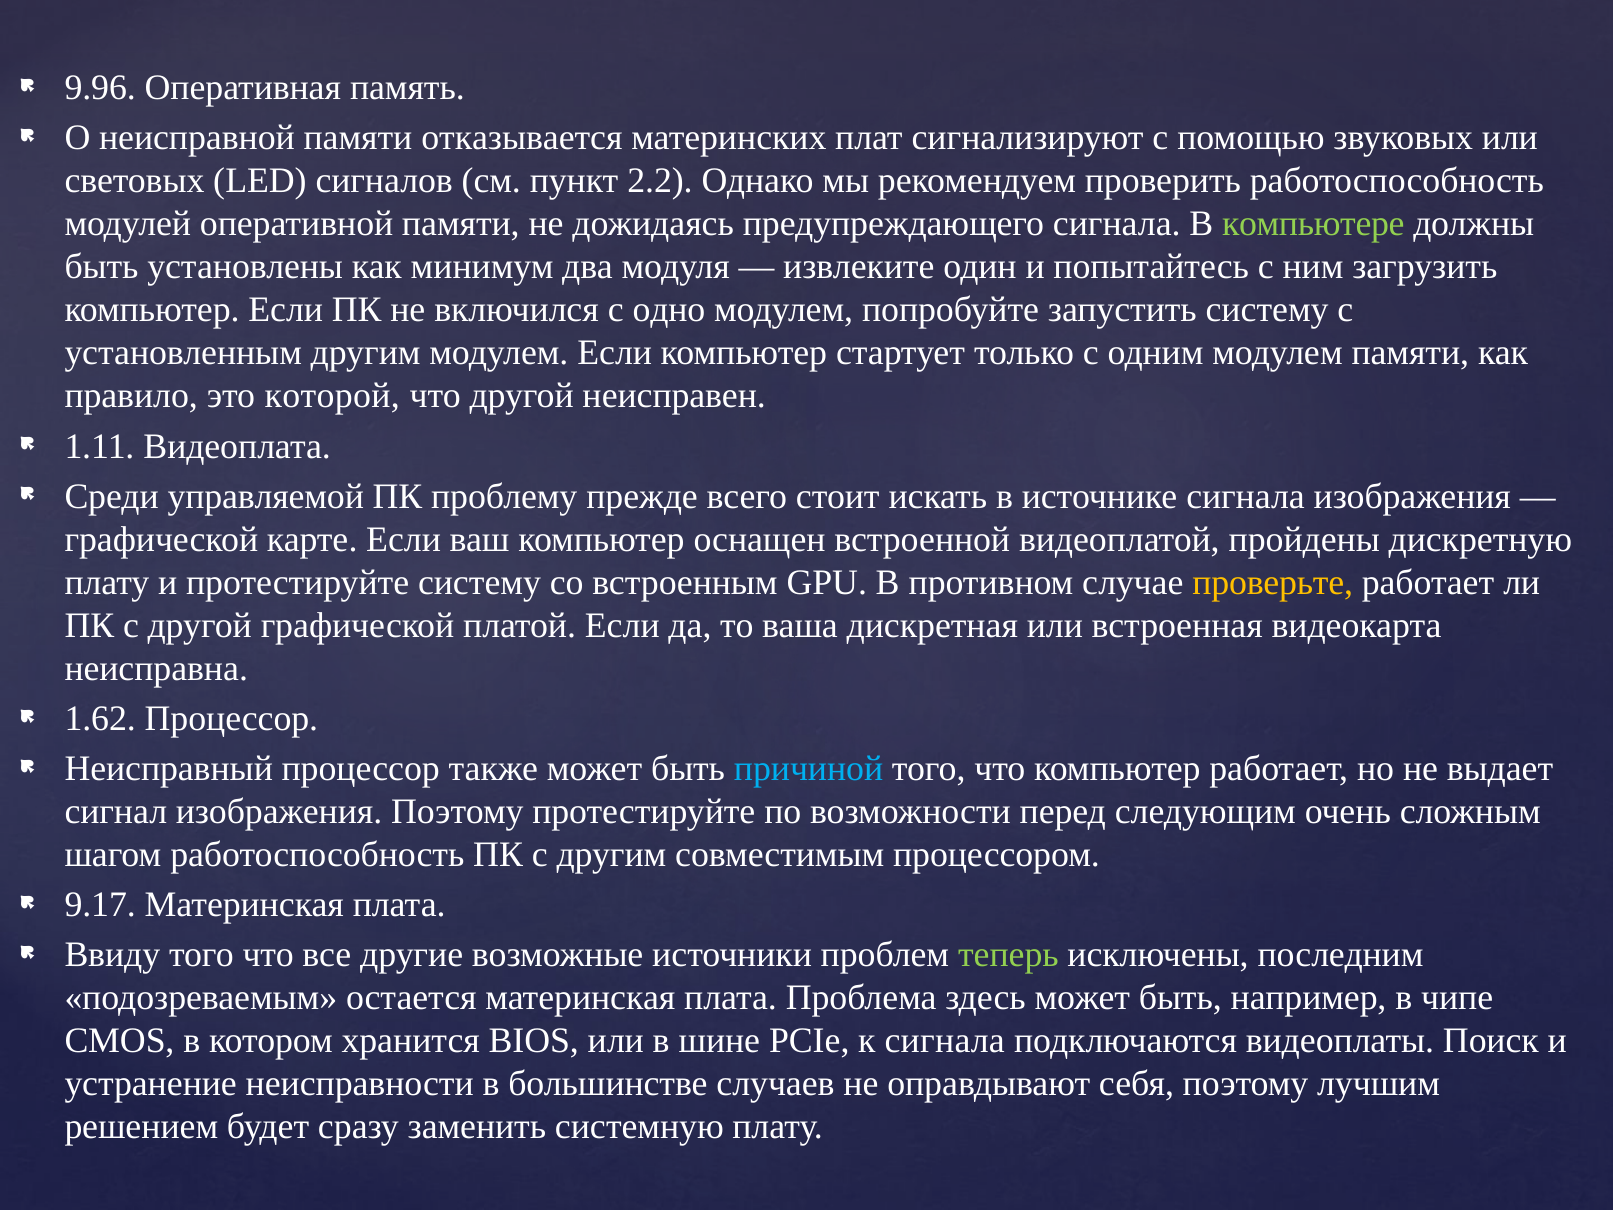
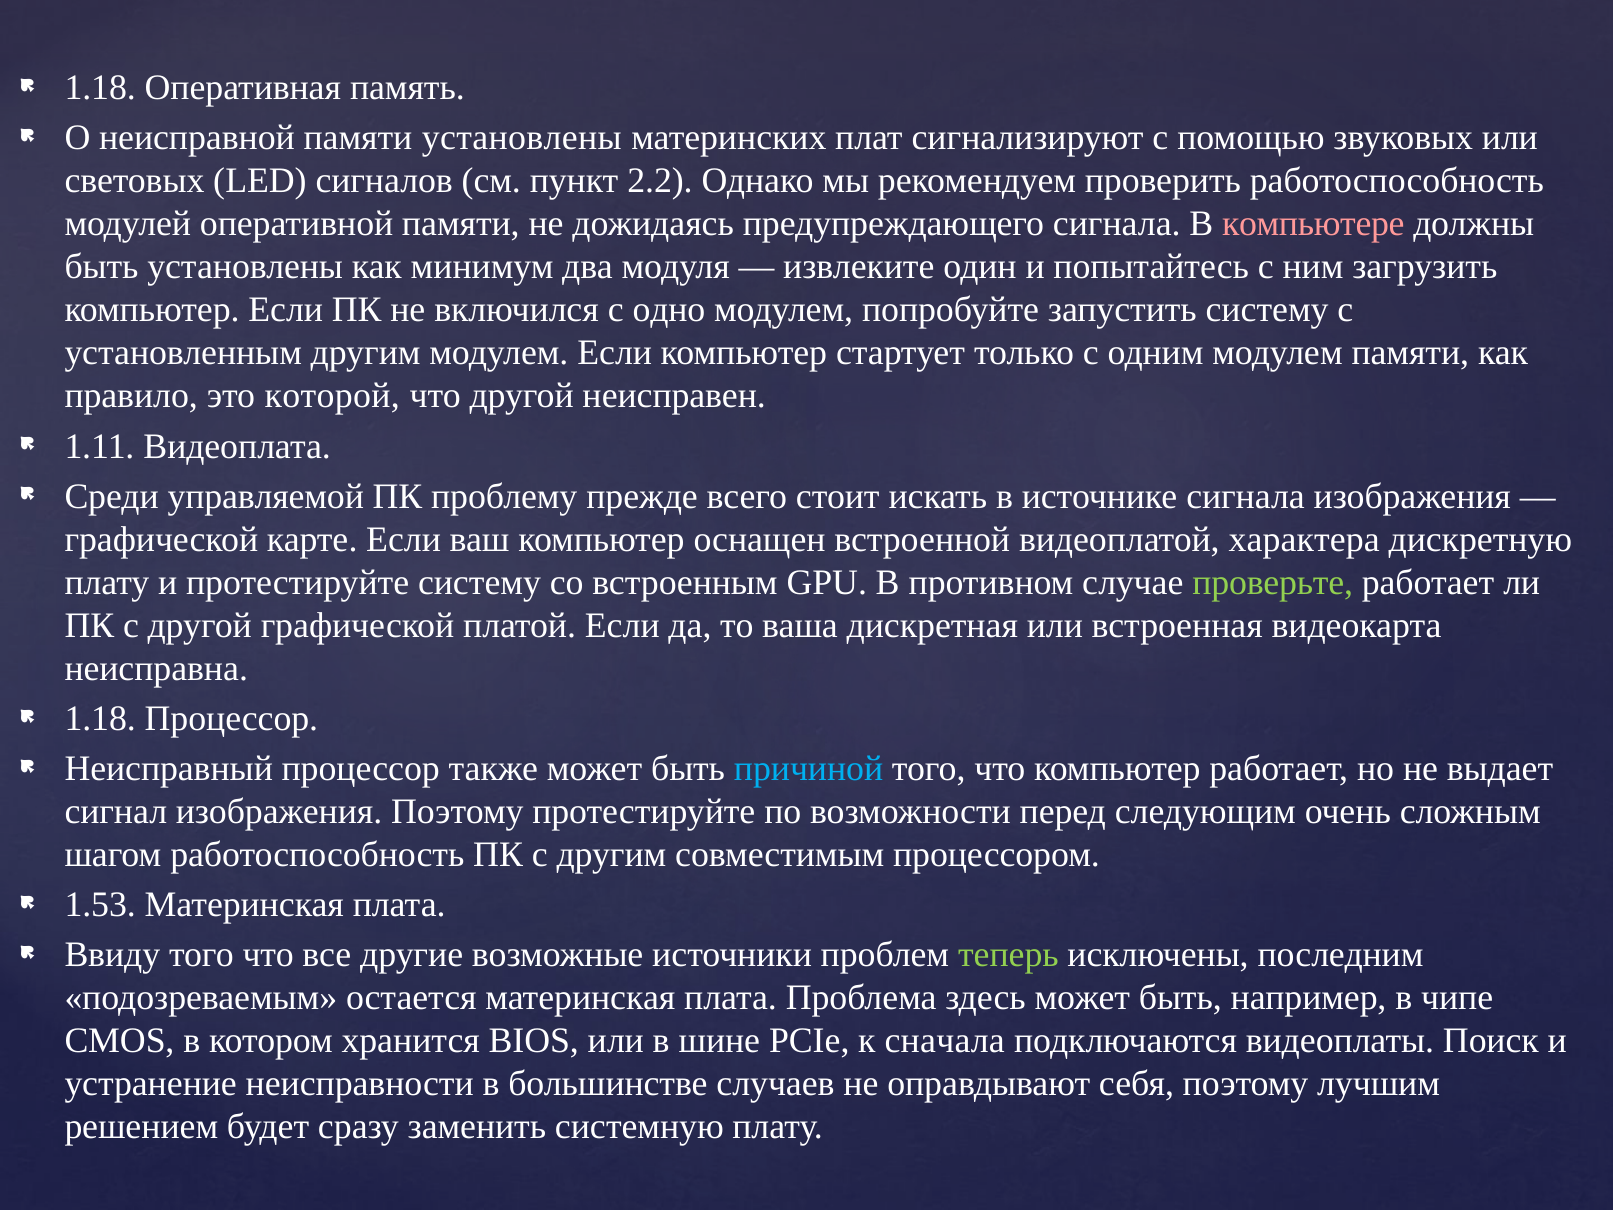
9.96 at (100, 88): 9.96 -> 1.18
памяти отказывается: отказывается -> установлены
компьютере colour: light green -> pink
пройдены: пройдены -> характера
проверьте colour: yellow -> light green
1.62 at (100, 718): 1.62 -> 1.18
9.17: 9.17 -> 1.53
к сигнала: сигнала -> сначала
